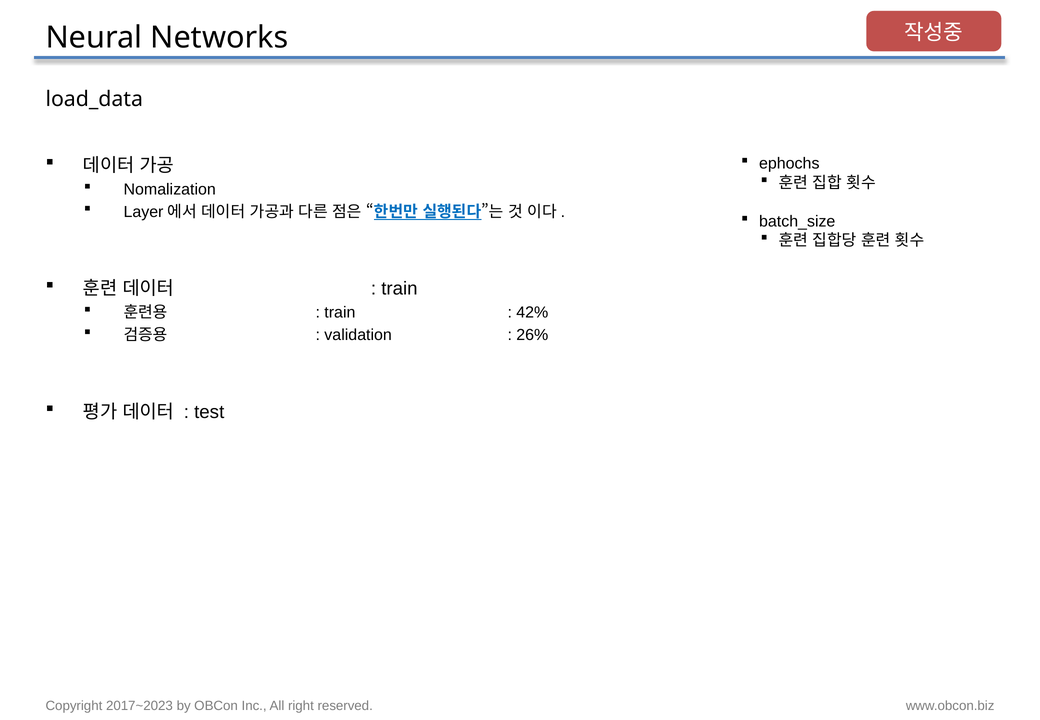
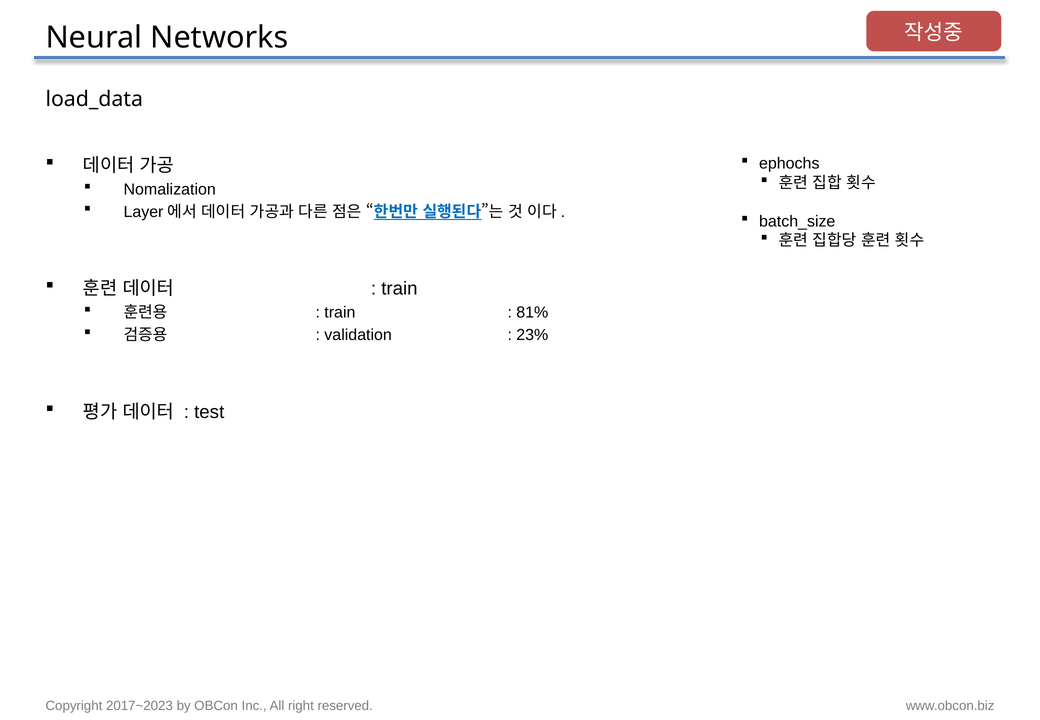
42%: 42% -> 81%
26%: 26% -> 23%
